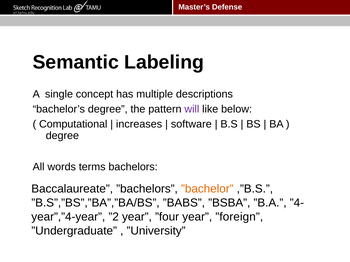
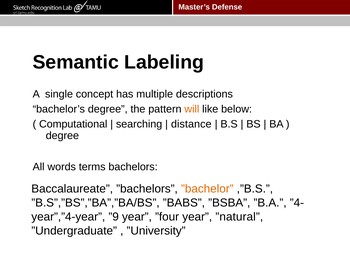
will colour: purple -> orange
increases: increases -> searching
software: software -> distance
”2: ”2 -> ”9
”foreign: ”foreign -> ”natural
